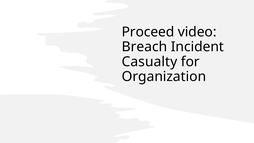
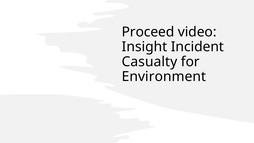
Breach: Breach -> Insight
Organization: Organization -> Environment
